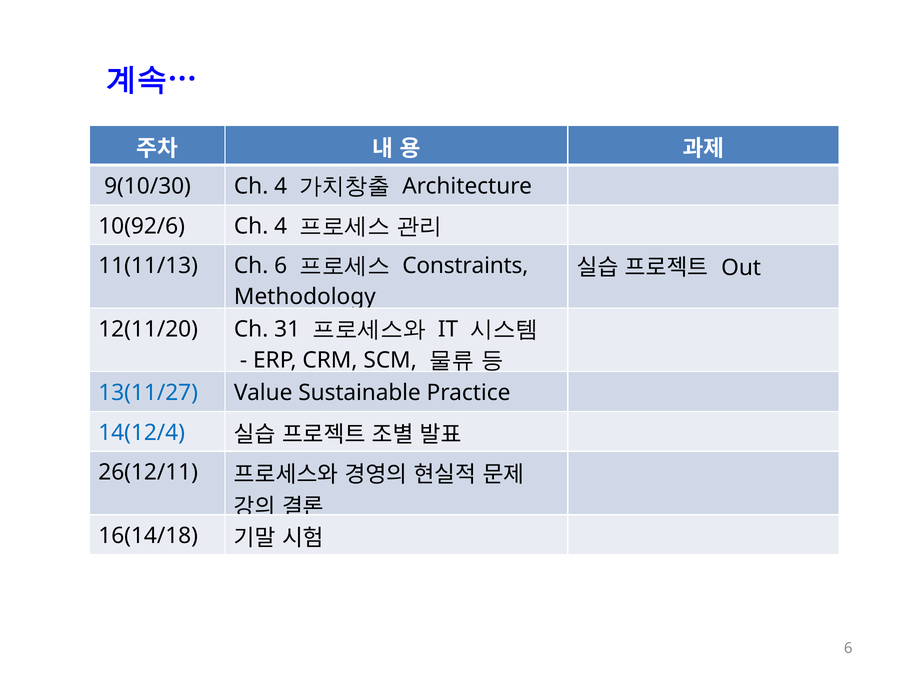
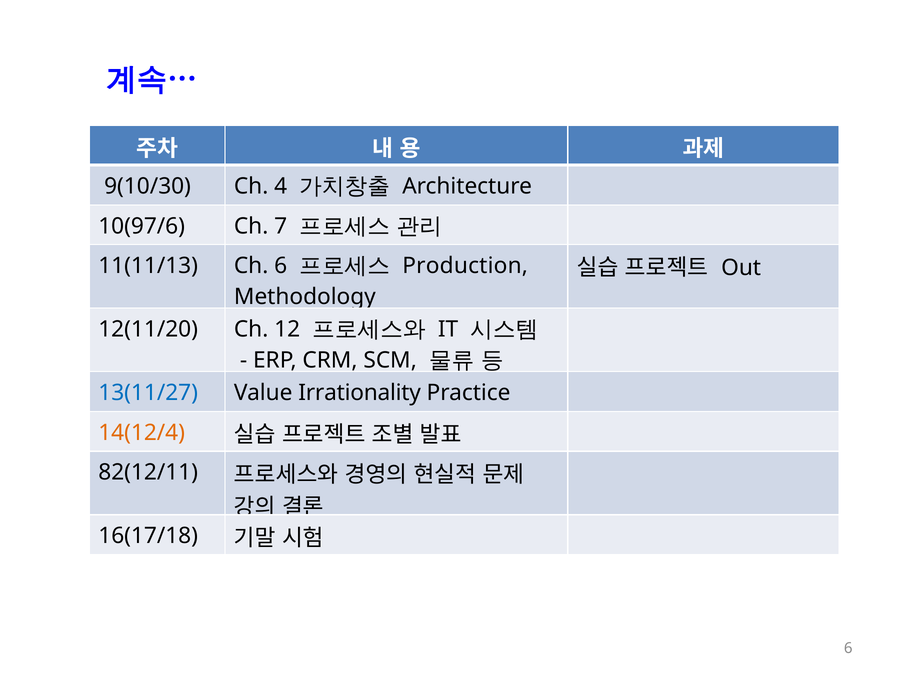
10(92/6: 10(92/6 -> 10(97/6
4 at (281, 226): 4 -> 7
Constraints: Constraints -> Production
31: 31 -> 12
Sustainable: Sustainable -> Irrationality
14(12/4 colour: blue -> orange
26(12/11: 26(12/11 -> 82(12/11
16(14/18: 16(14/18 -> 16(17/18
